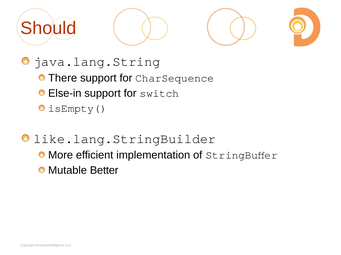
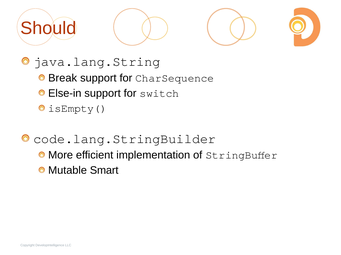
There: There -> Break
like.lang.StringBuilder: like.lang.StringBuilder -> code.lang.StringBuilder
Better: Better -> Smart
